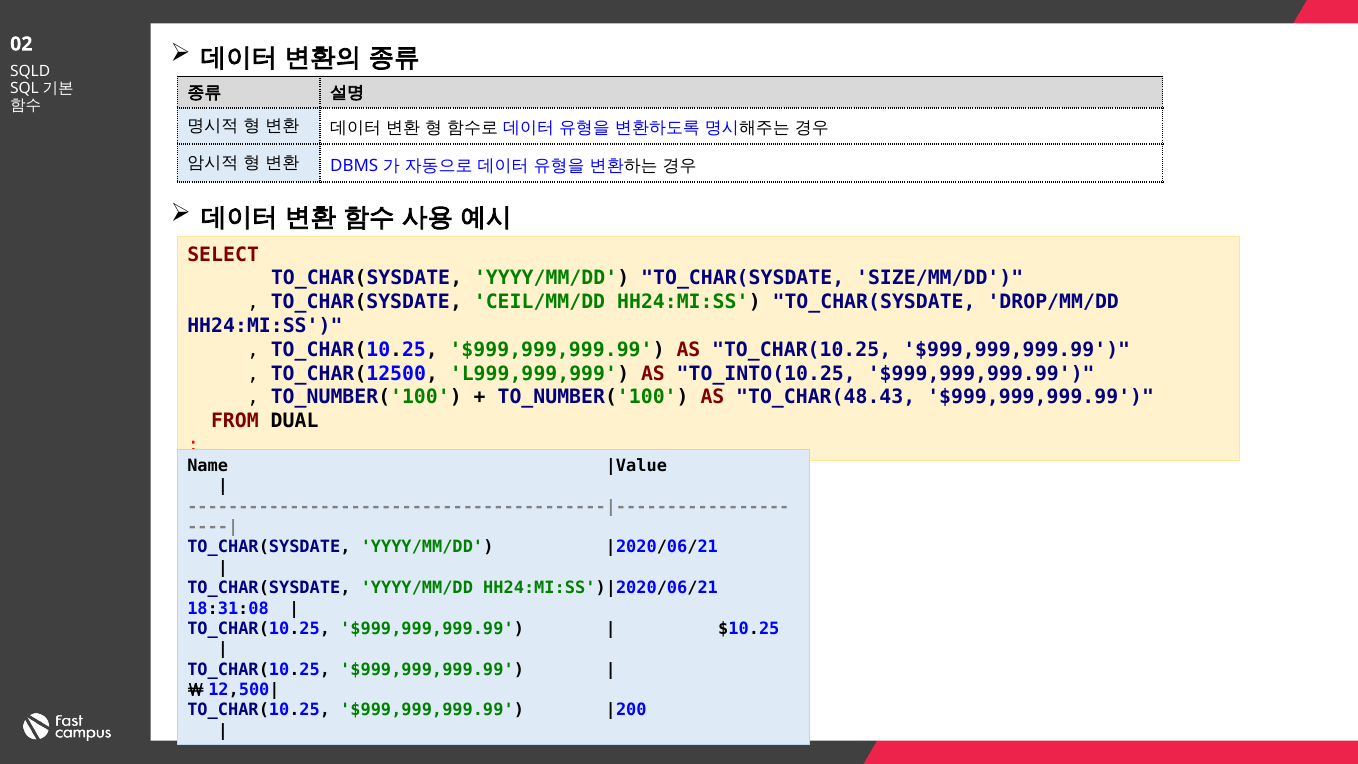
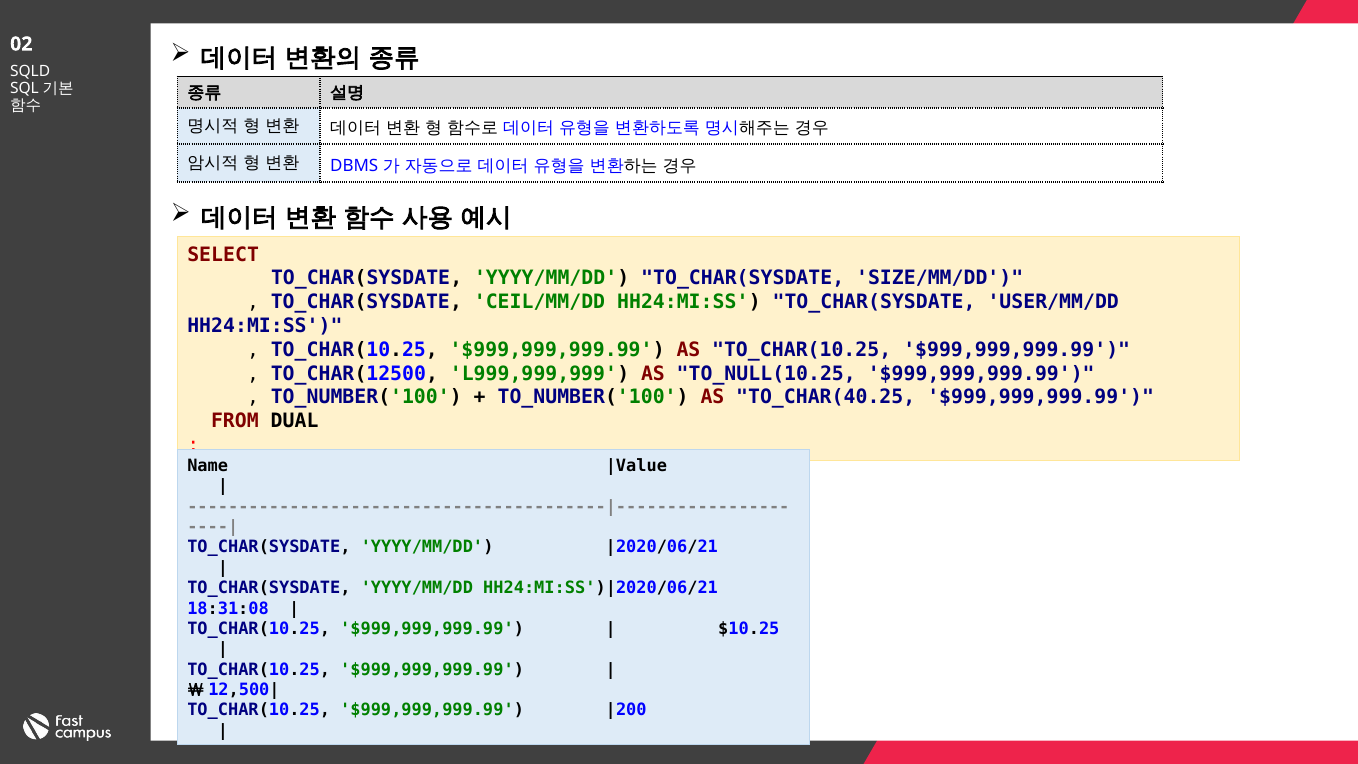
DROP/MM/DD: DROP/MM/DD -> USER/MM/DD
TO_INTO(10.25: TO_INTO(10.25 -> TO_NULL(10.25
TO_CHAR(48.43: TO_CHAR(48.43 -> TO_CHAR(40.25
